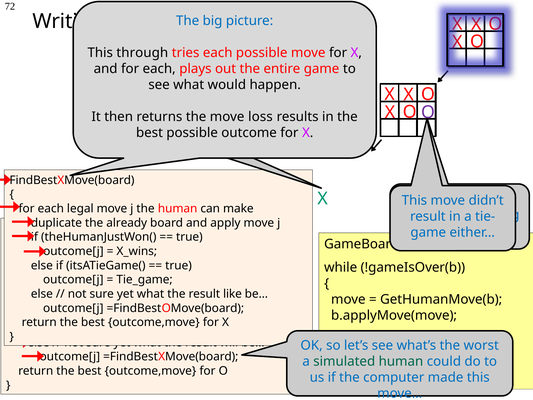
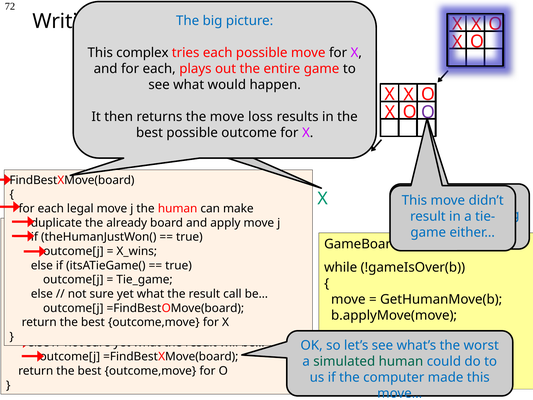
through: through -> complex
like: like -> call
